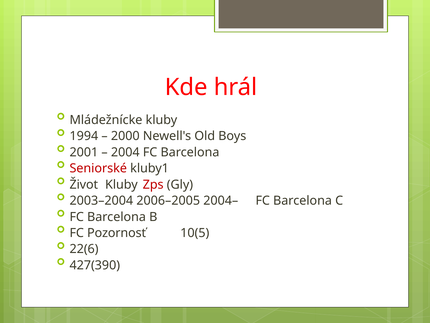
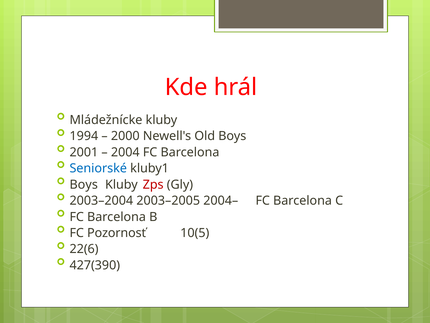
Seniorské colour: red -> blue
Život at (84, 184): Život -> Boys
2006–2005: 2006–2005 -> 2003–2005
